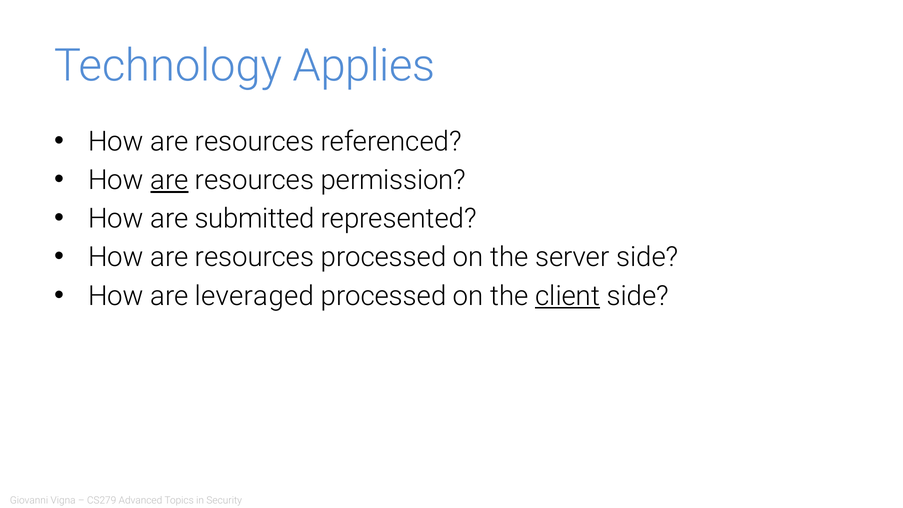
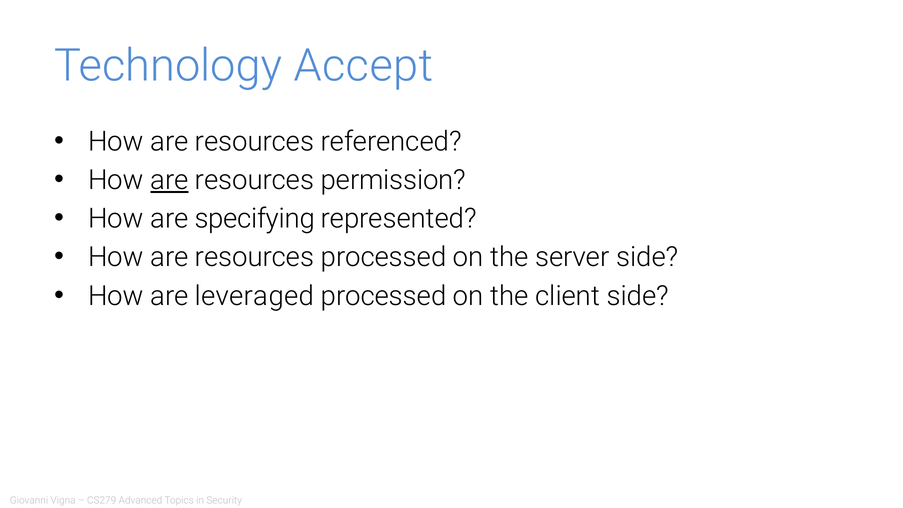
Applies: Applies -> Accept
submitted: submitted -> specifying
client underline: present -> none
